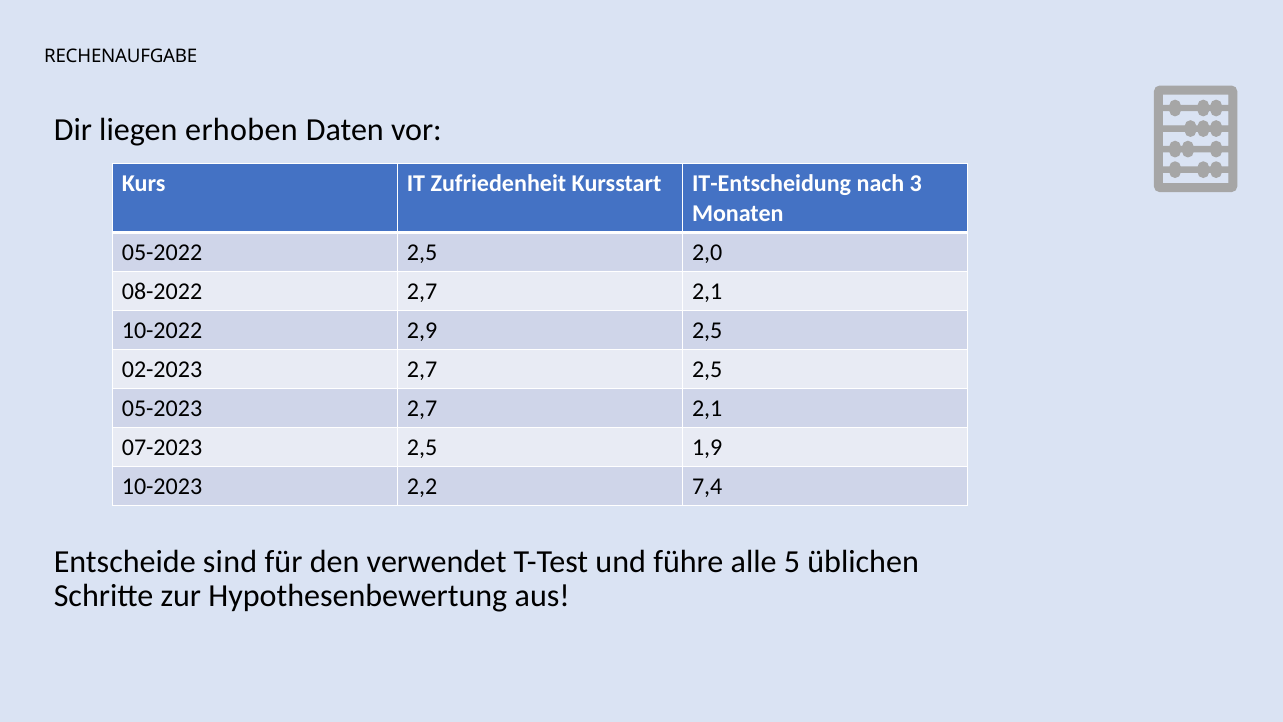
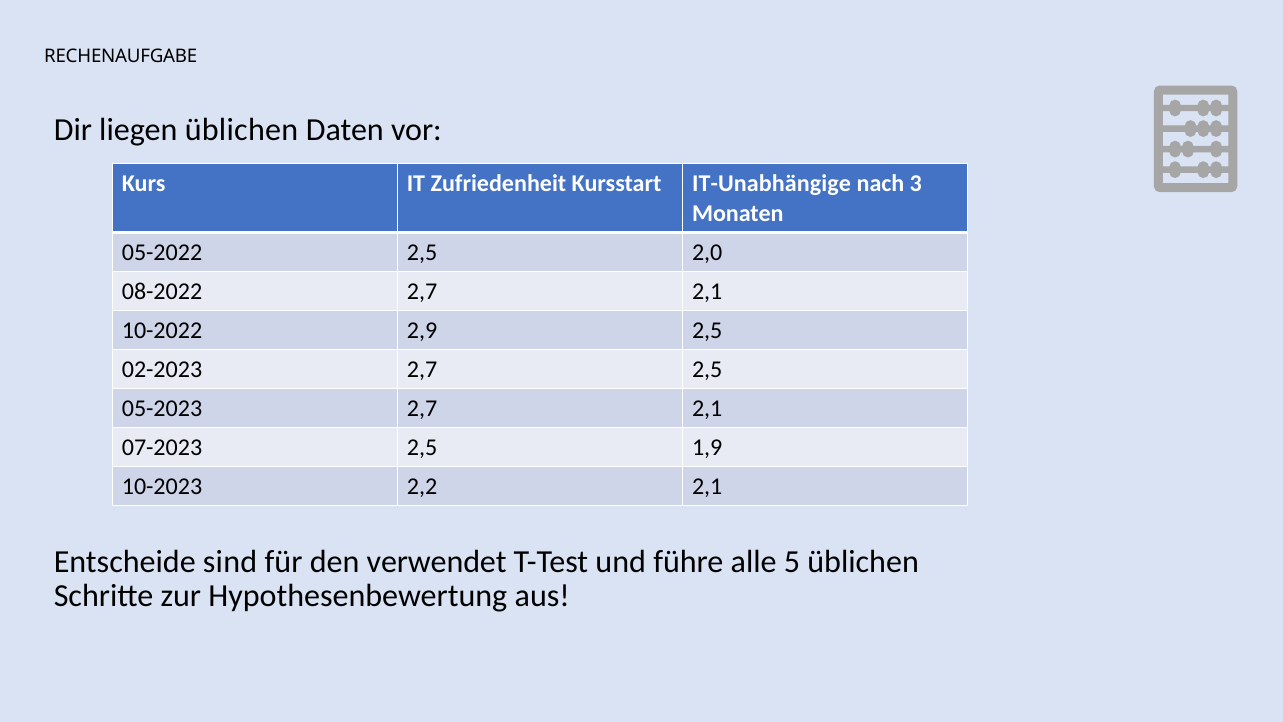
liegen erhoben: erhoben -> üblichen
IT-Entscheidung: IT-Entscheidung -> IT-Unabhängige
2,2 7,4: 7,4 -> 2,1
